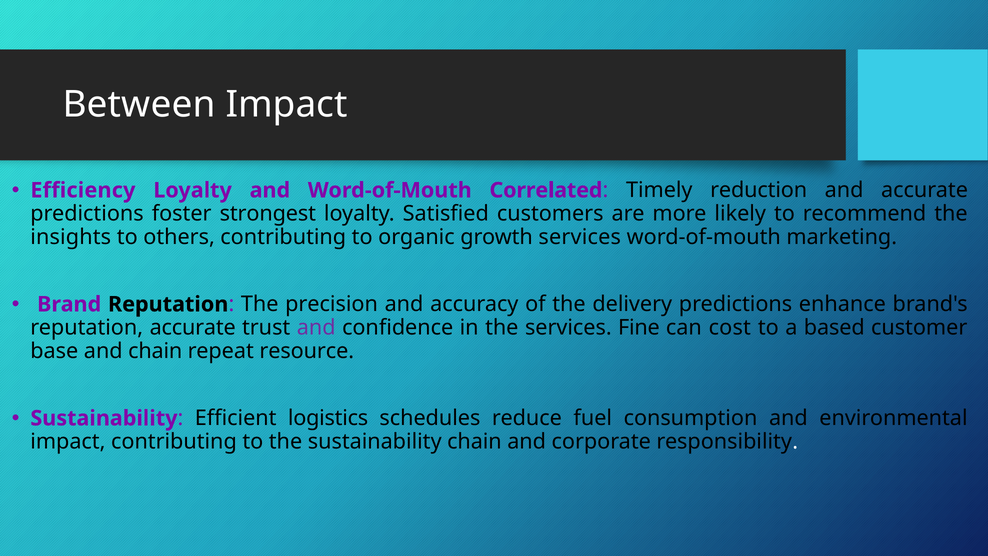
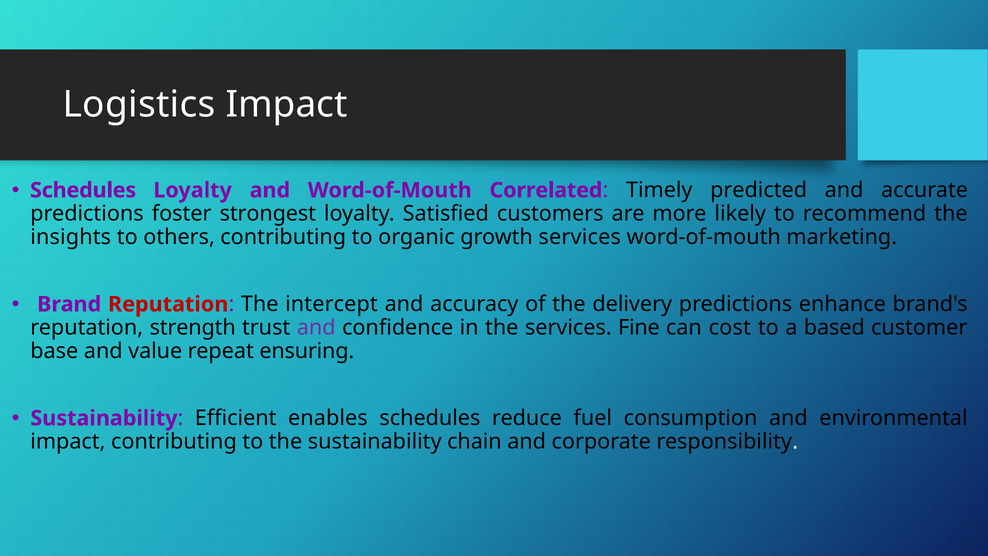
Between: Between -> Logistics
Efficiency at (83, 190): Efficiency -> Schedules
reduction: reduction -> predicted
Reputation at (168, 304) colour: black -> red
precision: precision -> intercept
reputation accurate: accurate -> strength
and chain: chain -> value
resource: resource -> ensuring
logistics: logistics -> enables
